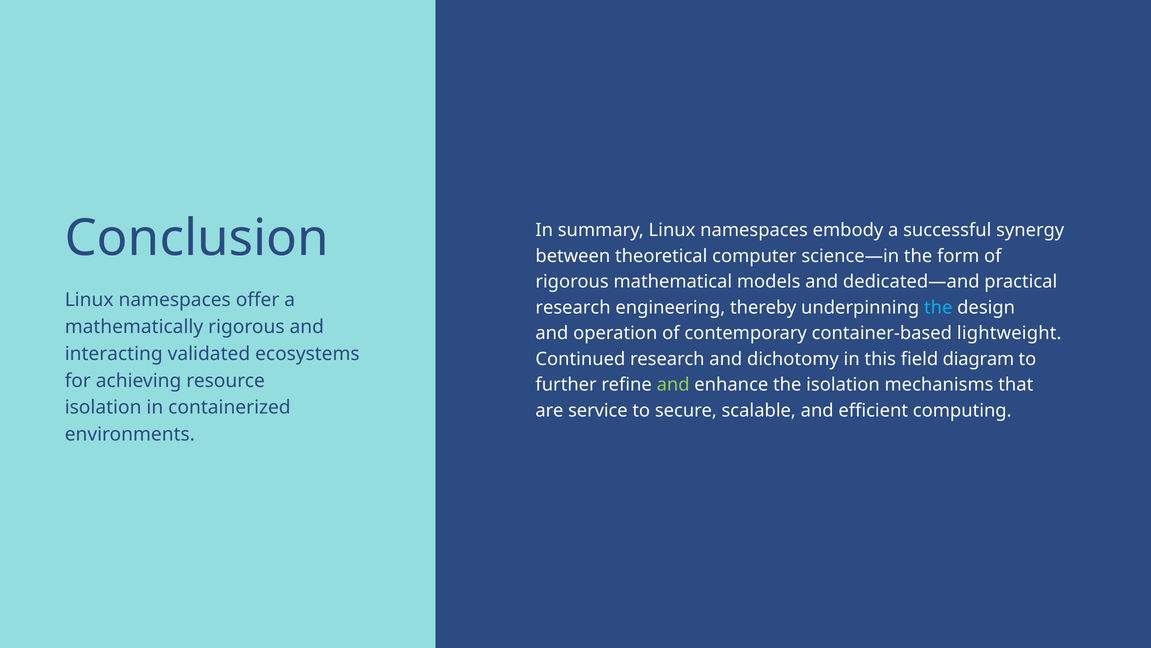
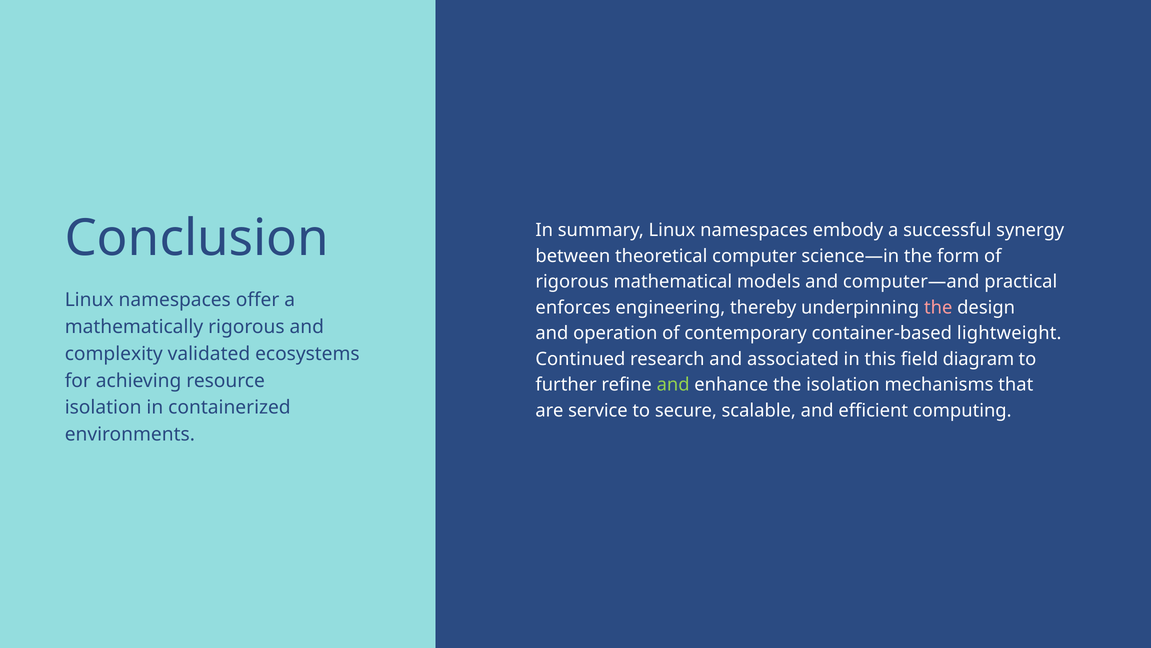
dedicated—and: dedicated—and -> computer—and
research at (573, 307): research -> enforces
the at (938, 307) colour: light blue -> pink
interacting: interacting -> complexity
dichotomy: dichotomy -> associated
